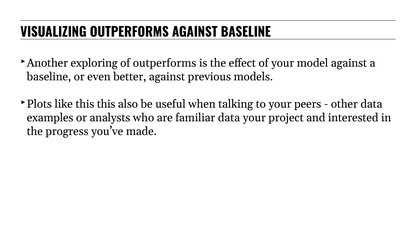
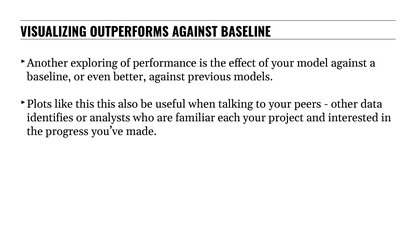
of outperforms: outperforms -> performance
examples: examples -> identifies
familiar data: data -> each
